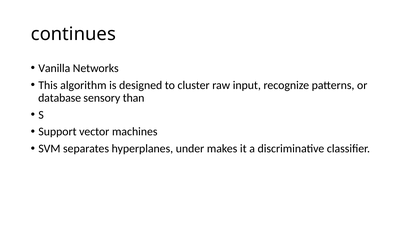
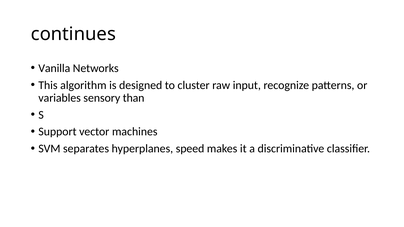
database: database -> variables
under: under -> speed
